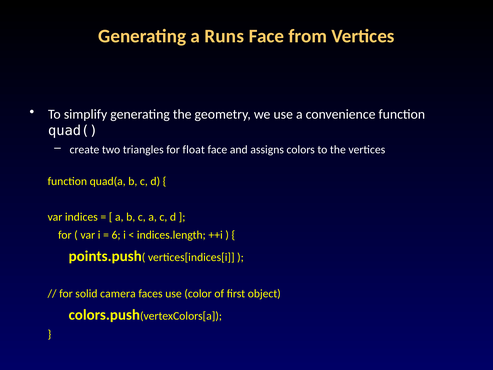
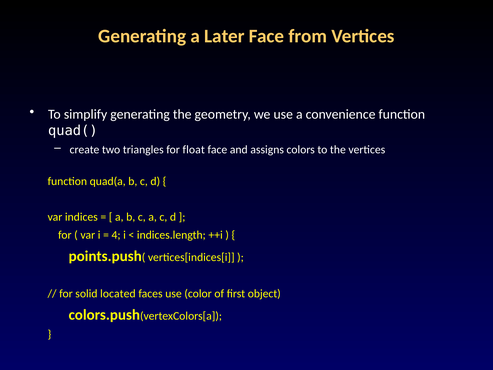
Runs: Runs -> Later
6: 6 -> 4
camera: camera -> located
